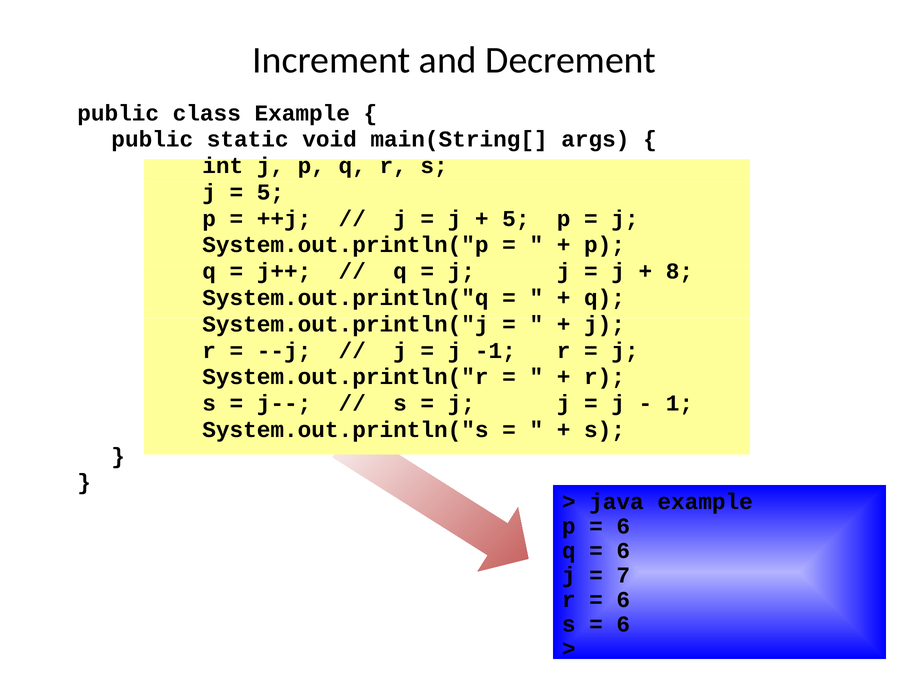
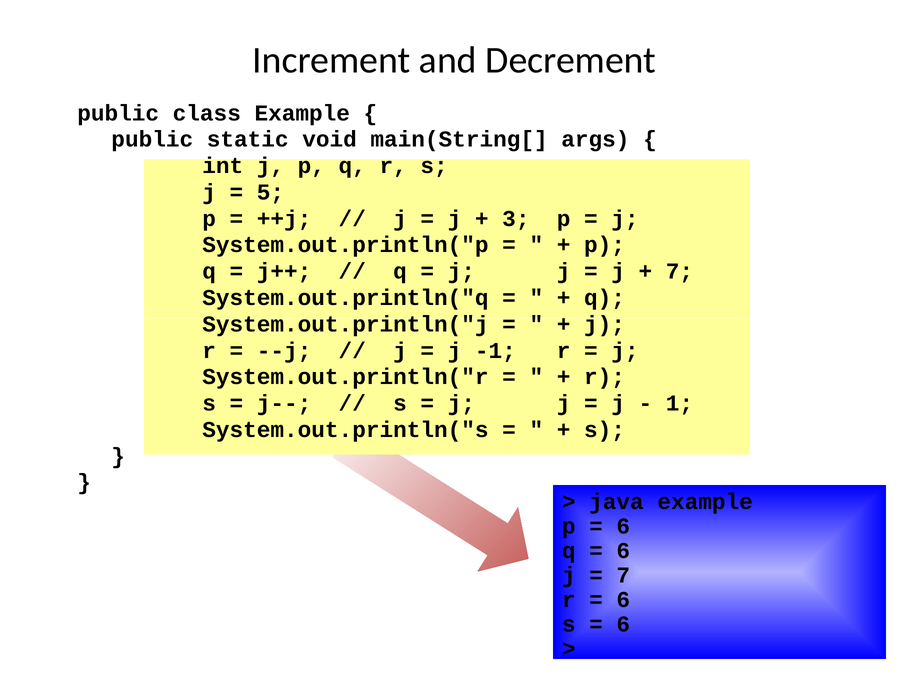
5 at (516, 218): 5 -> 3
8 at (679, 271): 8 -> 7
